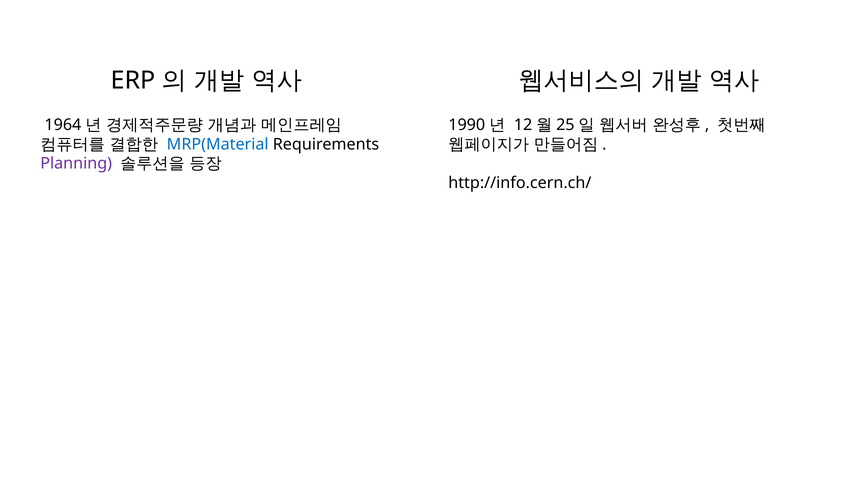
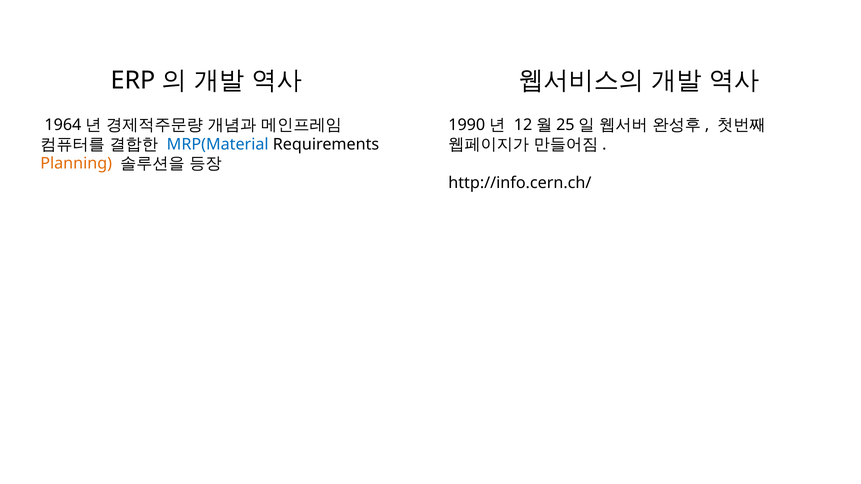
Planning colour: purple -> orange
